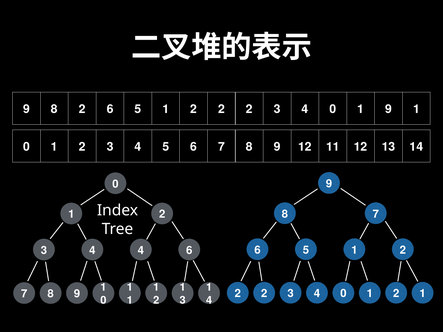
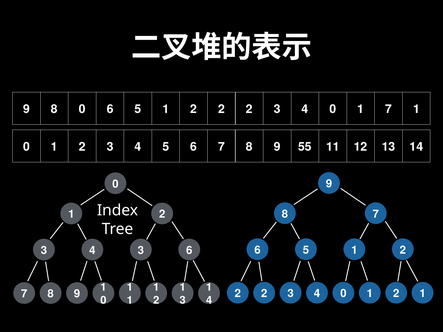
8 2: 2 -> 0
1 9: 9 -> 7
9 12: 12 -> 55
4 4: 4 -> 3
